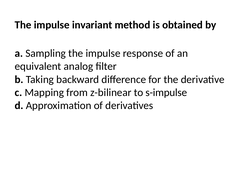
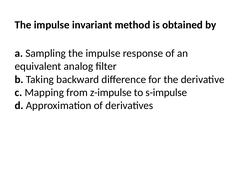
z-bilinear: z-bilinear -> z-impulse
